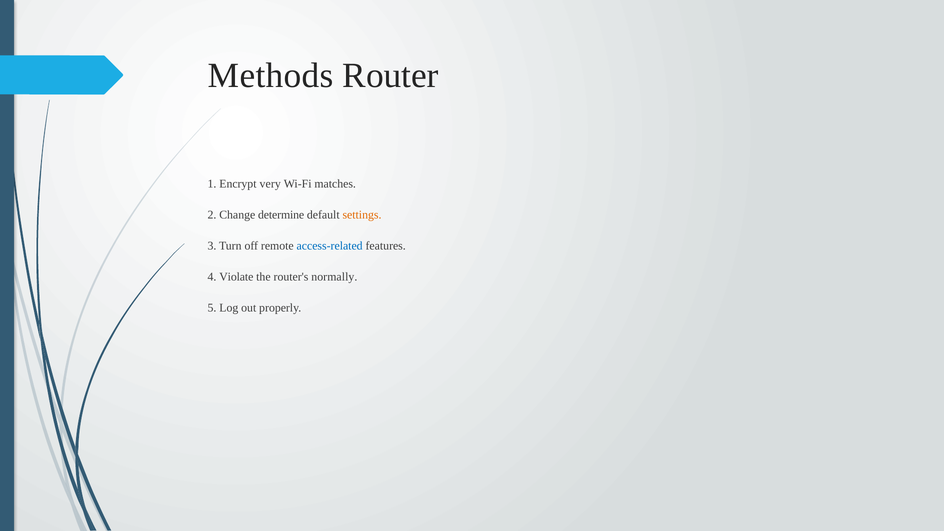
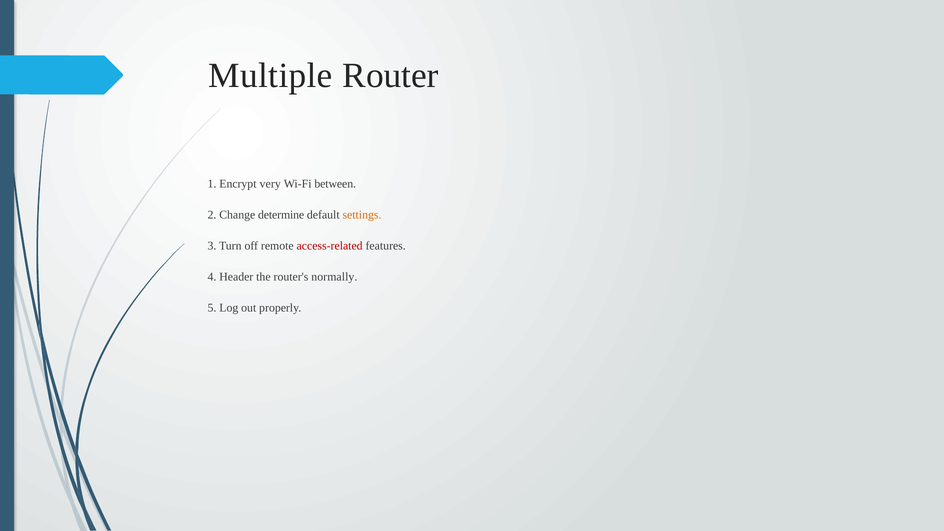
Methods: Methods -> Multiple
matches: matches -> between
access-related colour: blue -> red
Violate: Violate -> Header
